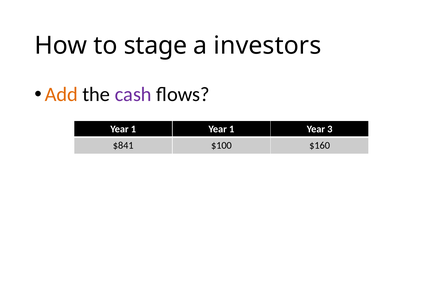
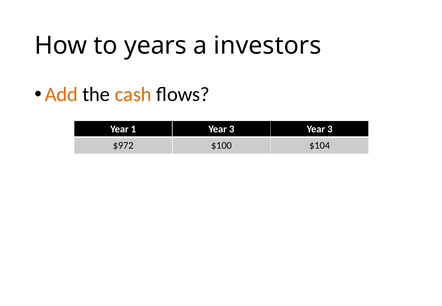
stage: stage -> years
cash colour: purple -> orange
1 Year 1: 1 -> 3
$841: $841 -> $972
$160: $160 -> $104
